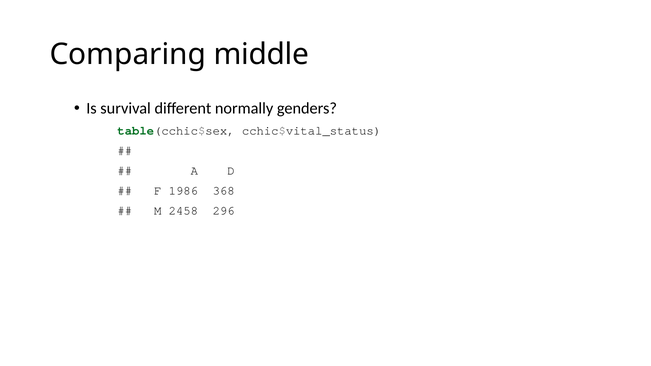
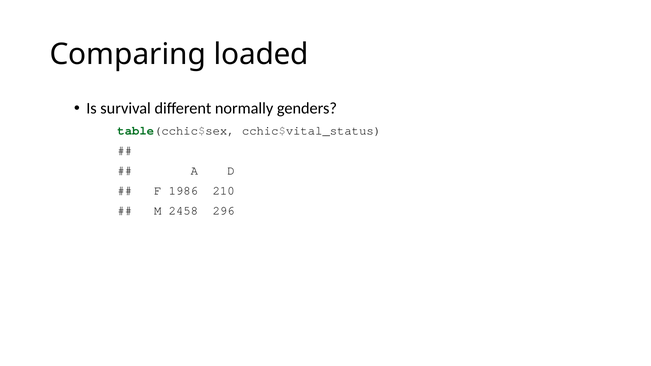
middle: middle -> loaded
368: 368 -> 210
